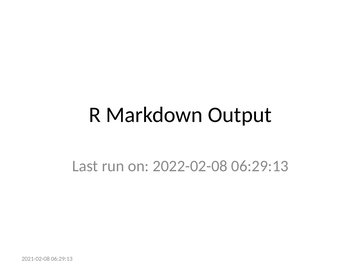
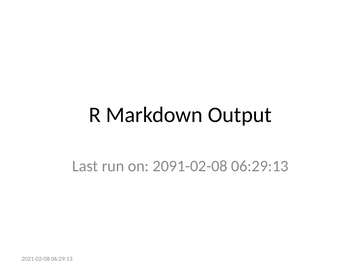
2022-02-08: 2022-02-08 -> 2091-02-08
